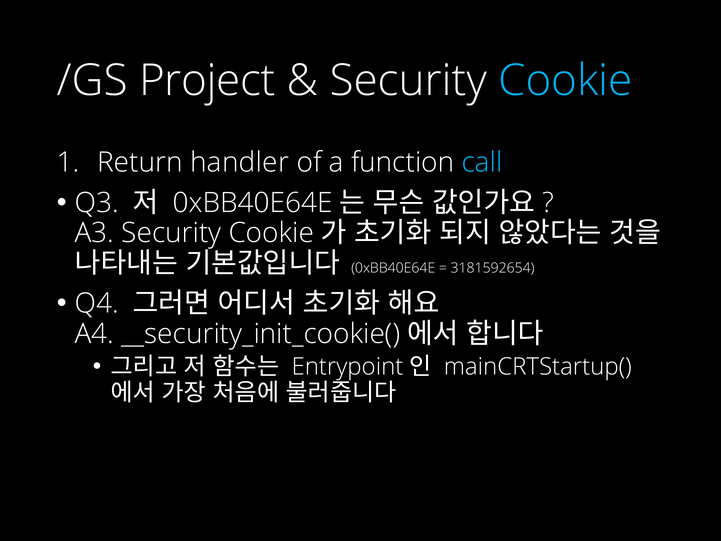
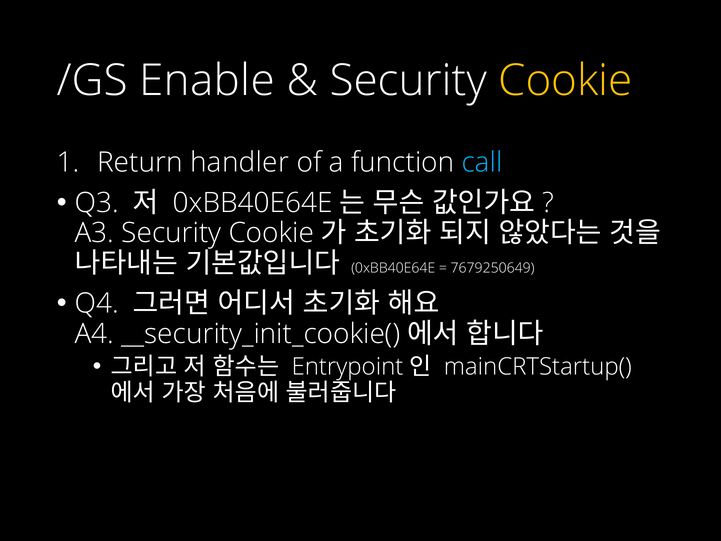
Project: Project -> Enable
Cookie colour: light blue -> yellow
3181592654: 3181592654 -> 7679250649
